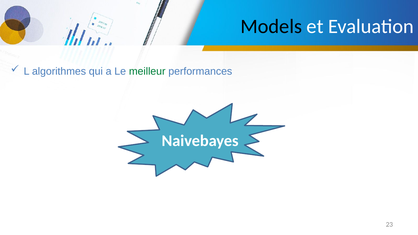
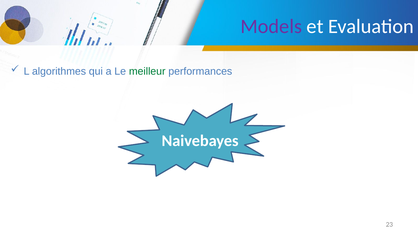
Models colour: black -> purple
